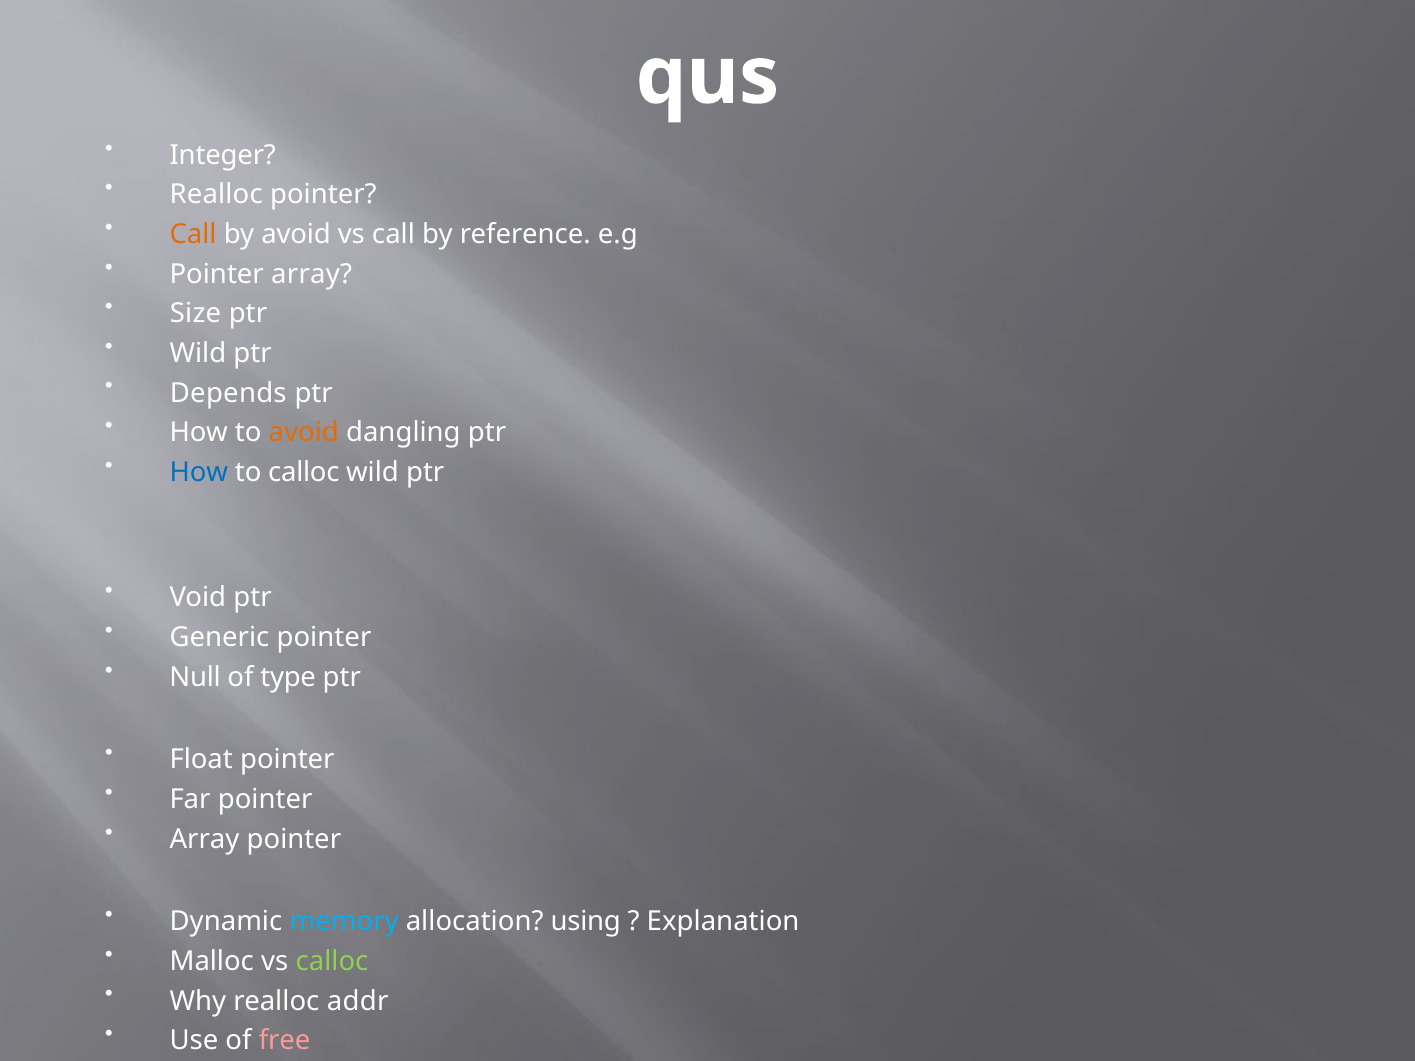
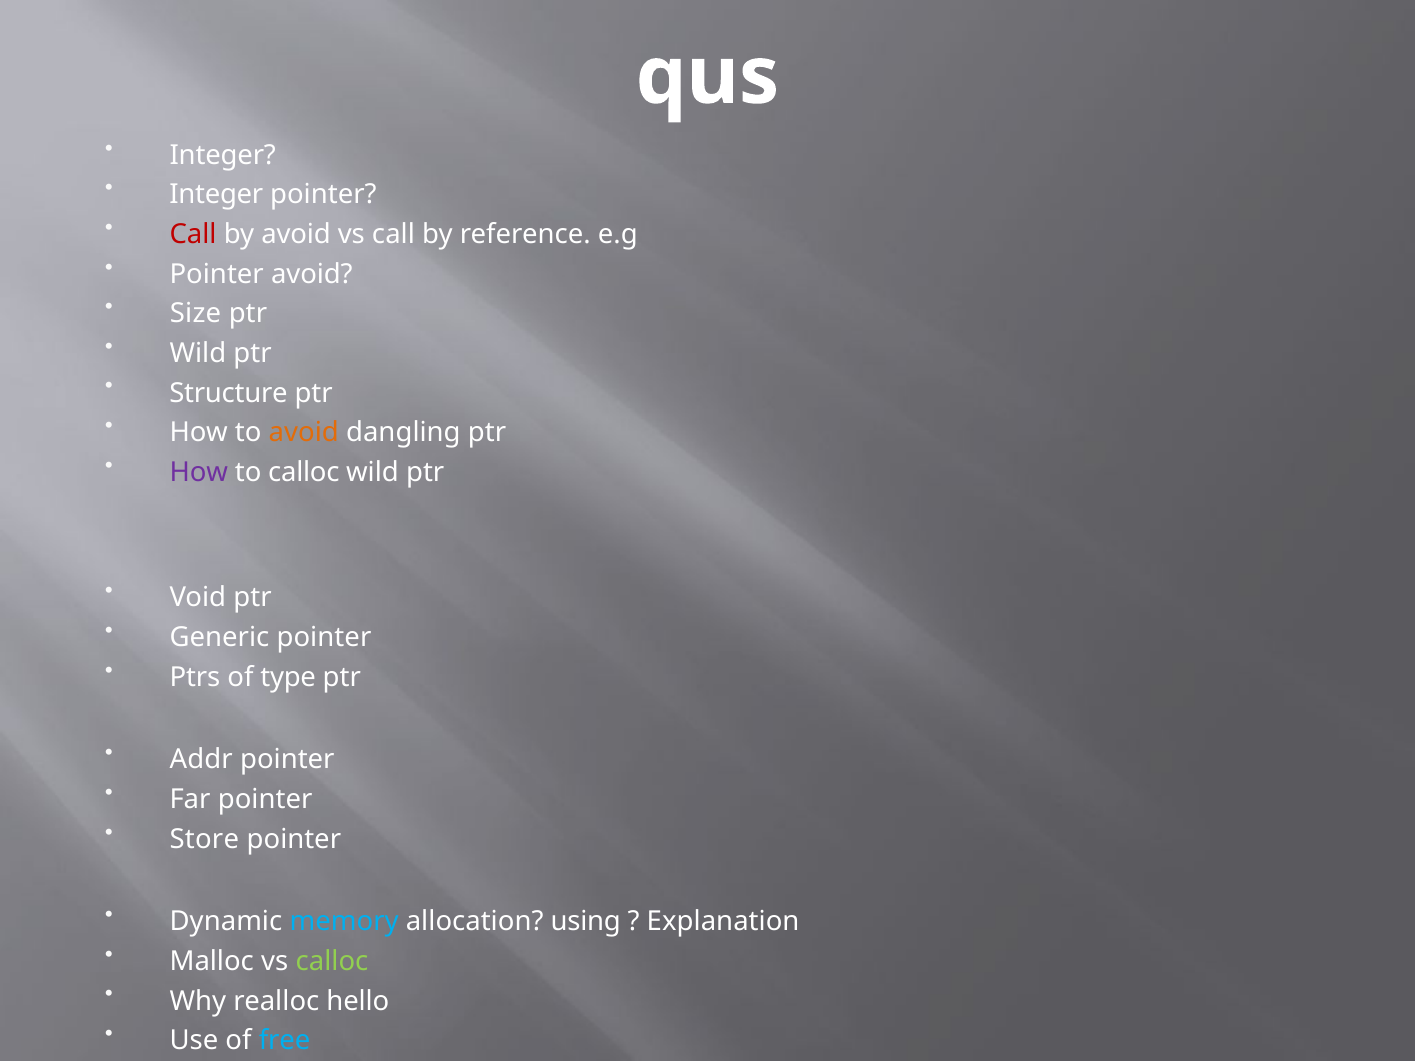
Realloc at (216, 195): Realloc -> Integer
Call at (193, 234) colour: orange -> red
Pointer array: array -> avoid
Depends: Depends -> Structure
How at (199, 472) colour: blue -> purple
Null: Null -> Ptrs
Float: Float -> Addr
Array at (204, 839): Array -> Store
addr: addr -> hello
free colour: pink -> light blue
